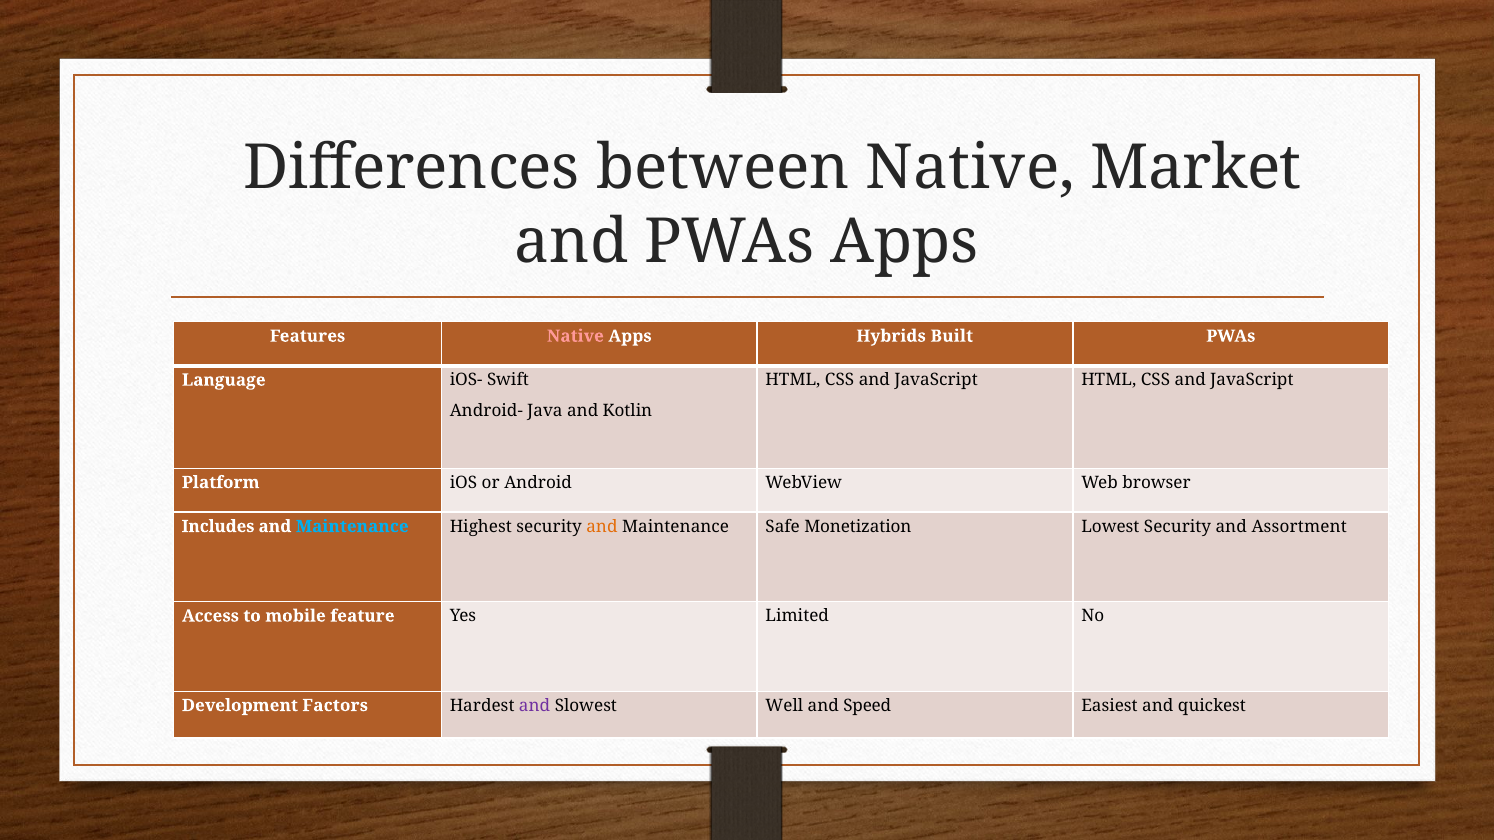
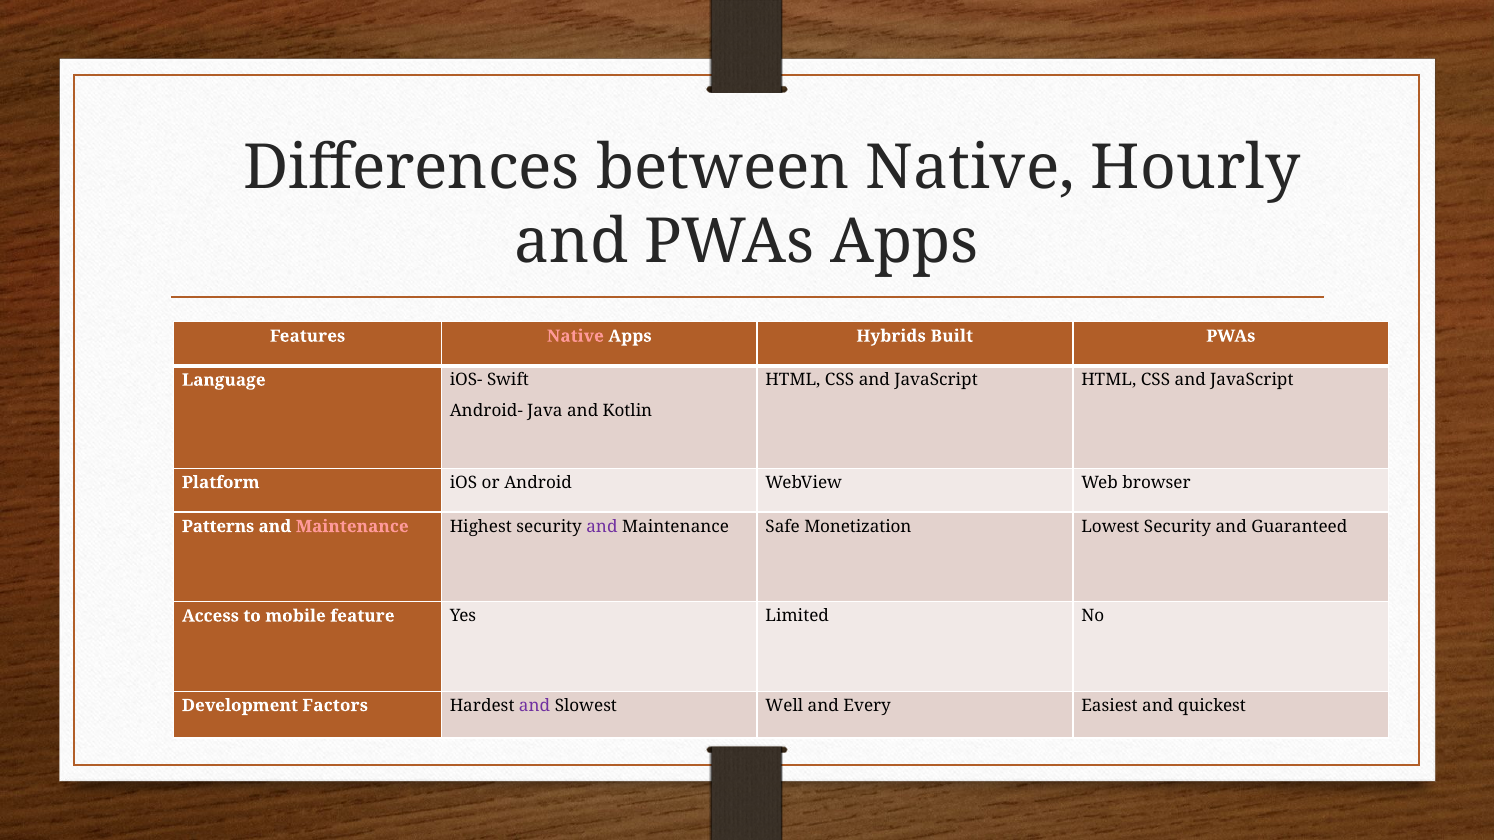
Market: Market -> Hourly
Includes: Includes -> Patterns
Maintenance at (352, 527) colour: light blue -> pink
and at (602, 527) colour: orange -> purple
Assortment: Assortment -> Guaranteed
Speed: Speed -> Every
